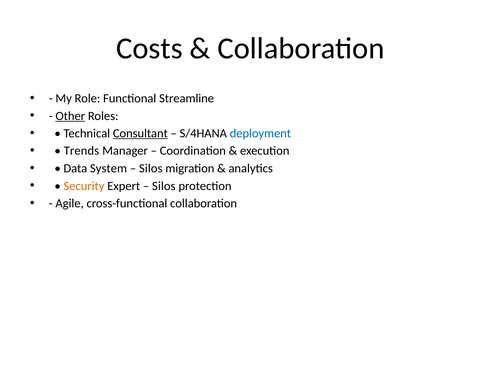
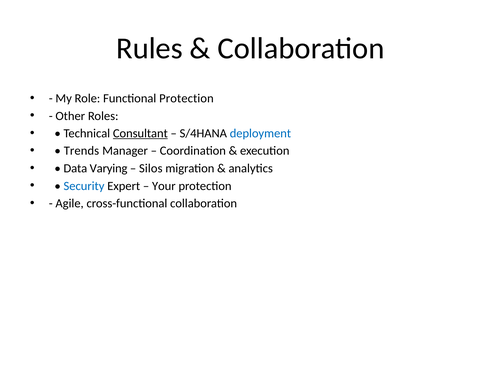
Costs: Costs -> Rules
Functional Streamline: Streamline -> Protection
Other underline: present -> none
System: System -> Varying
Security colour: orange -> blue
Silos at (164, 186): Silos -> Your
